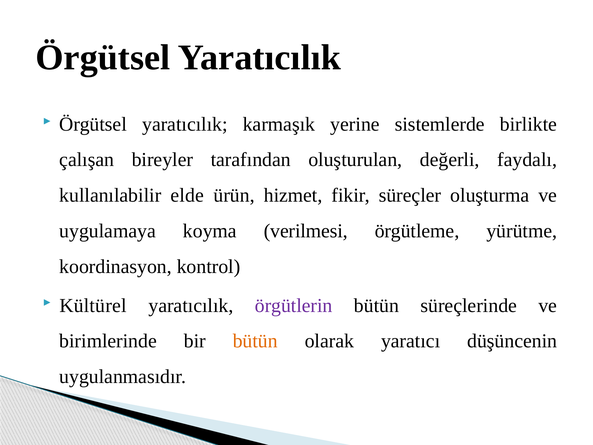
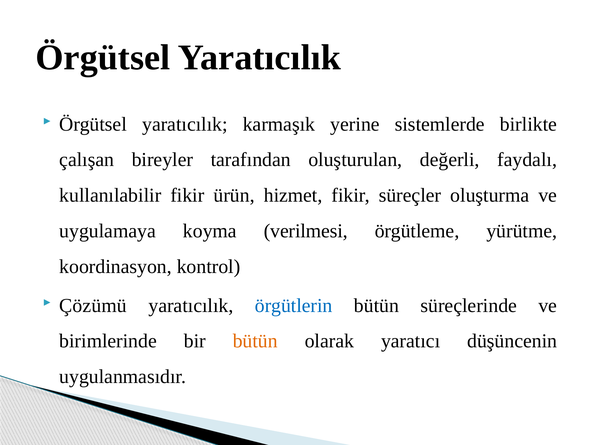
kullanılabilir elde: elde -> fikir
Kültürel: Kültürel -> Çözümü
örgütlerin colour: purple -> blue
